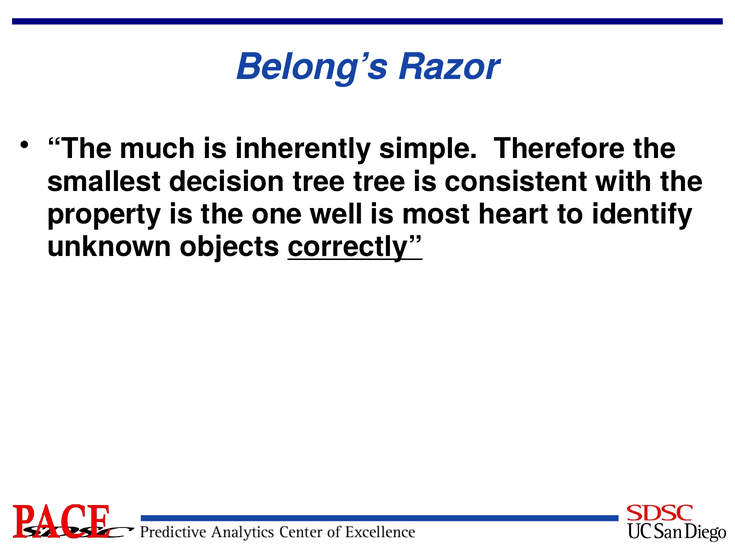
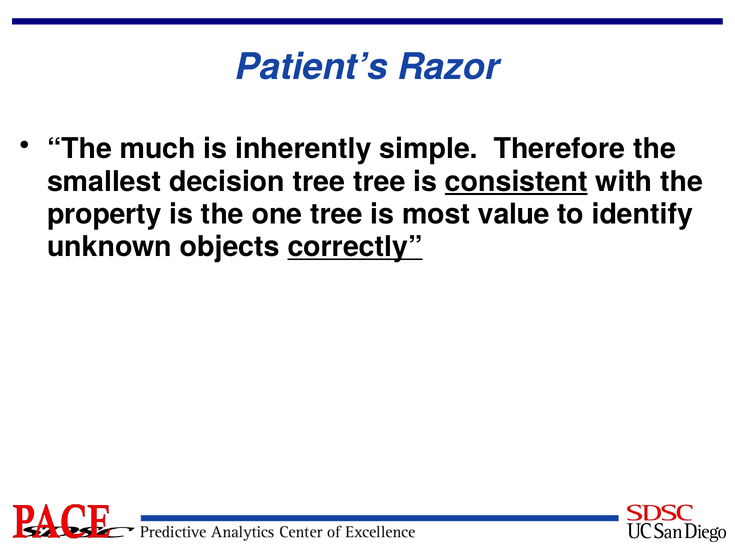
Belong’s: Belong’s -> Patient’s
consistent underline: none -> present
one well: well -> tree
heart: heart -> value
